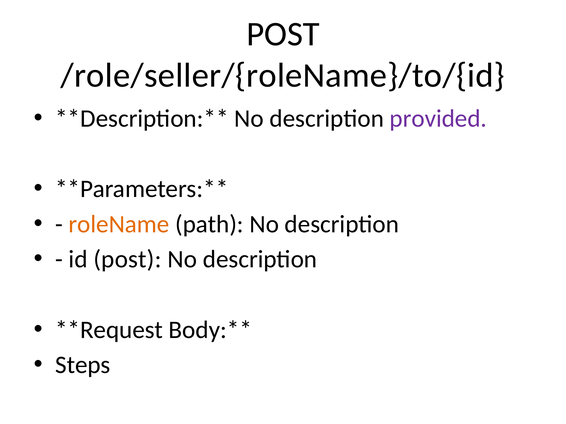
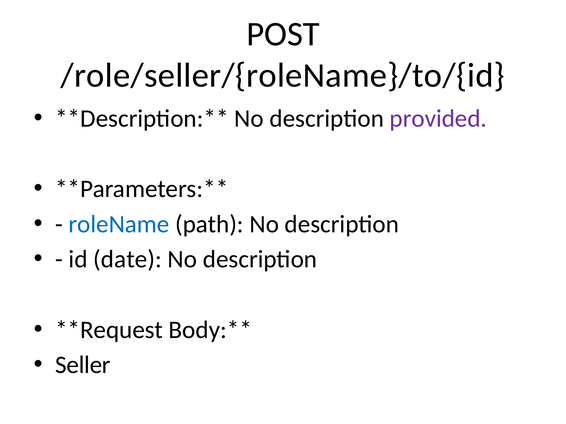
roleName colour: orange -> blue
id post: post -> date
Steps: Steps -> Seller
